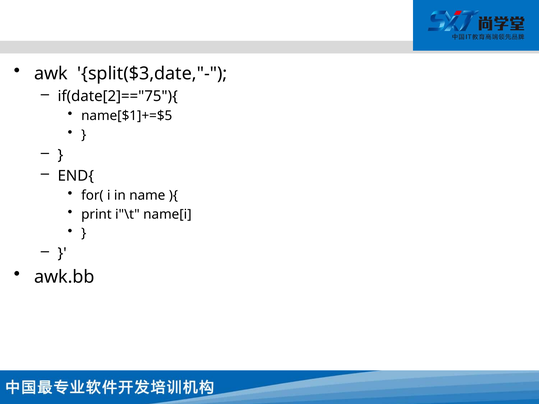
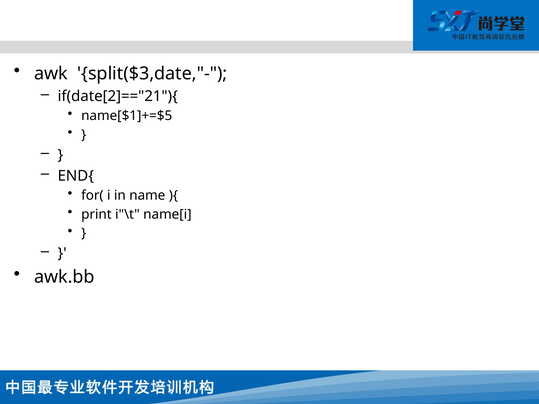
if(date[2]=="75"){: if(date[2]=="75"){ -> if(date[2]=="21"){
